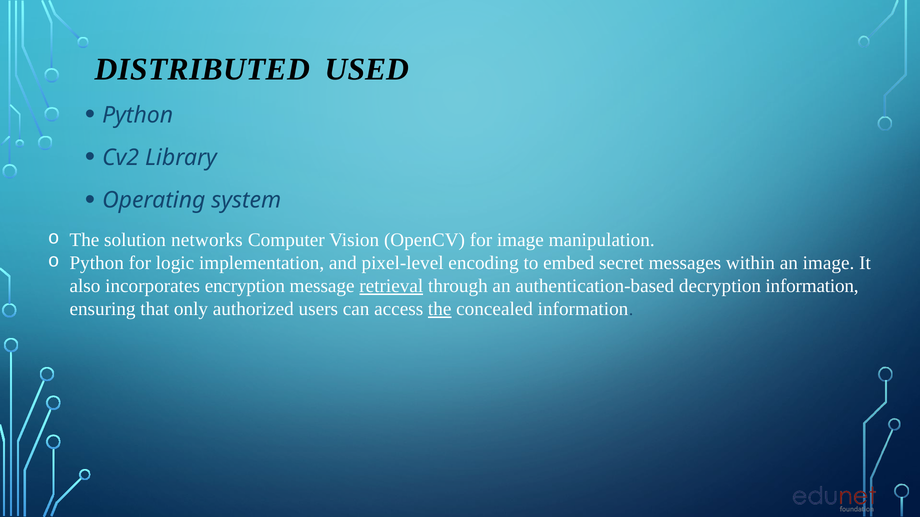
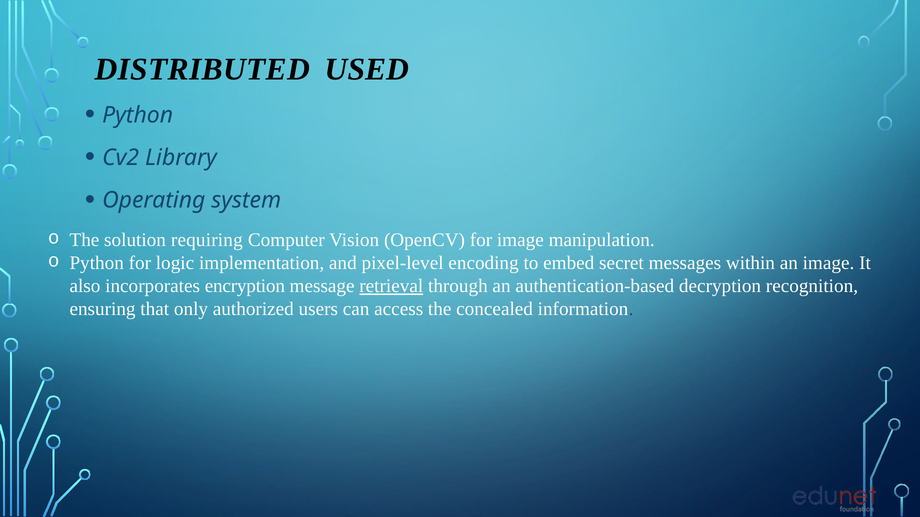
networks: networks -> requiring
decryption information: information -> recognition
the at (440, 309) underline: present -> none
